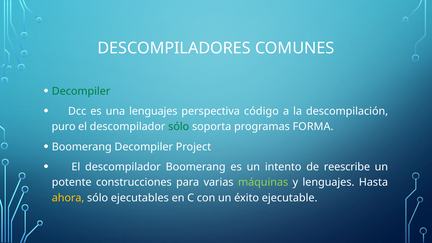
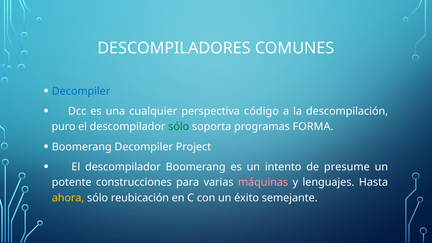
Decompiler at (81, 91) colour: green -> blue
una lenguajes: lenguajes -> cualquier
reescribe: reescribe -> presume
máquinas colour: light green -> pink
ejecutables: ejecutables -> reubicación
ejecutable: ejecutable -> semejante
